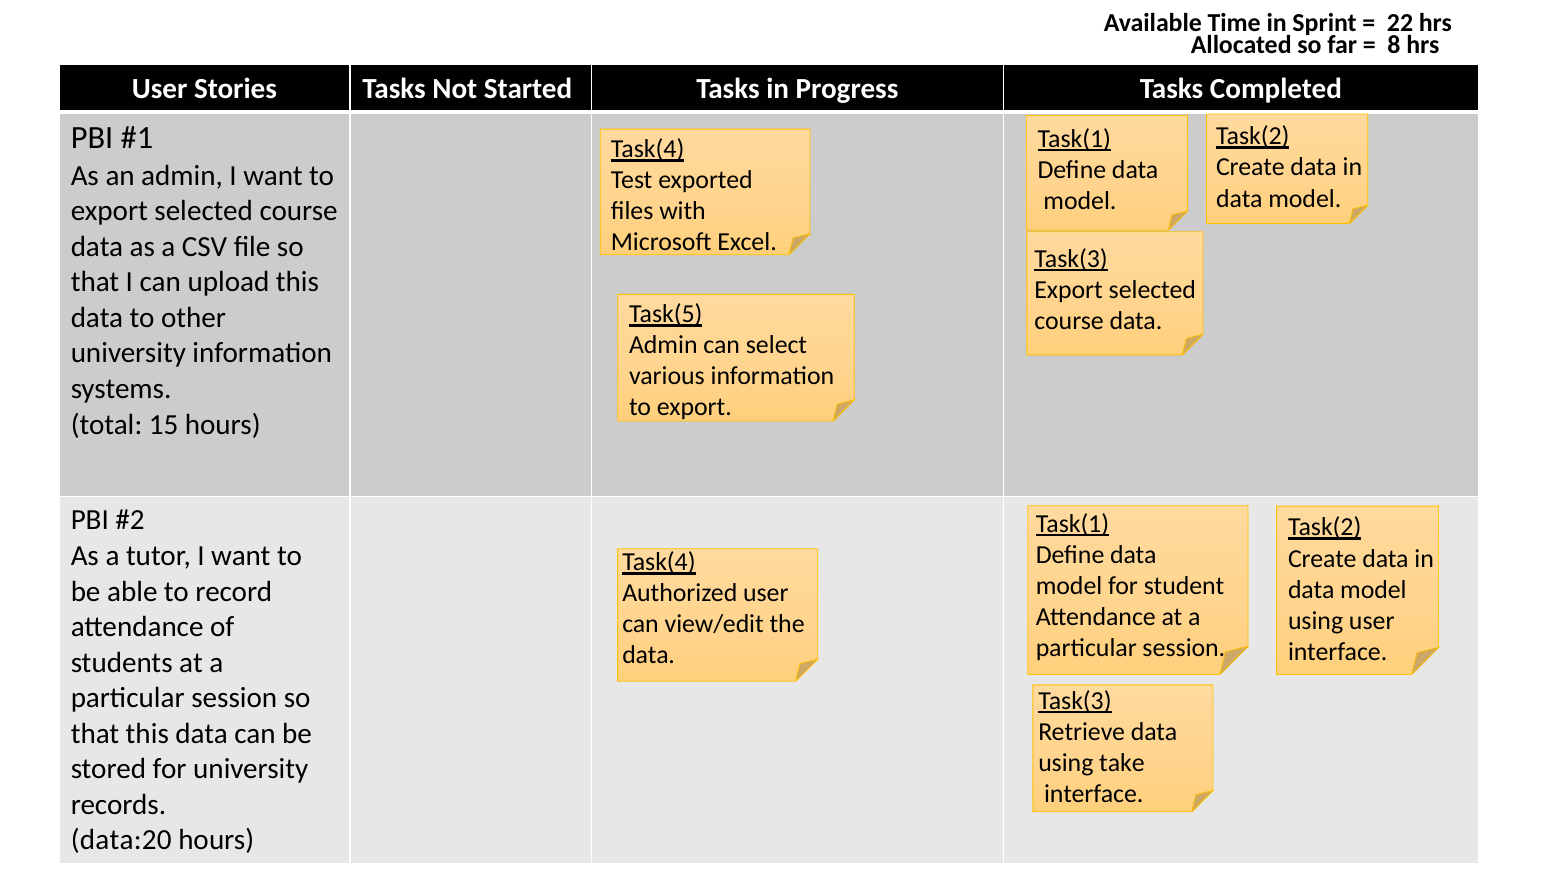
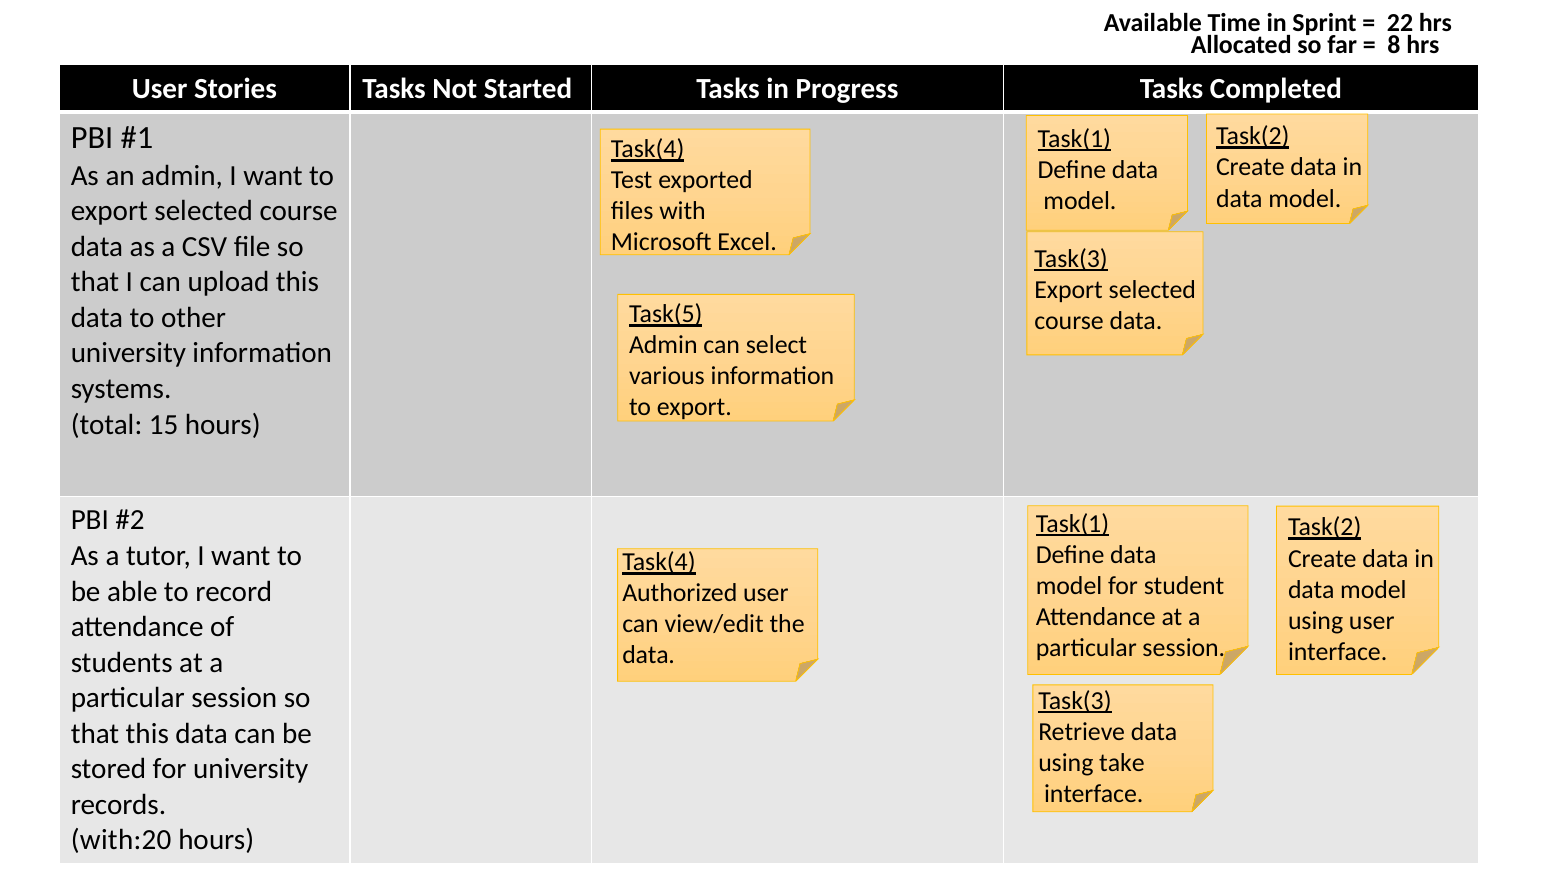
data:20: data:20 -> with:20
